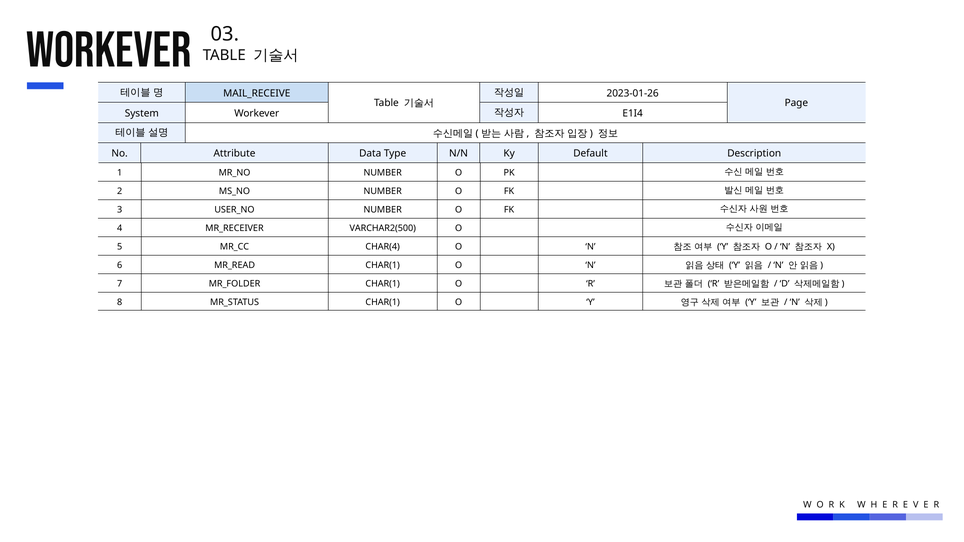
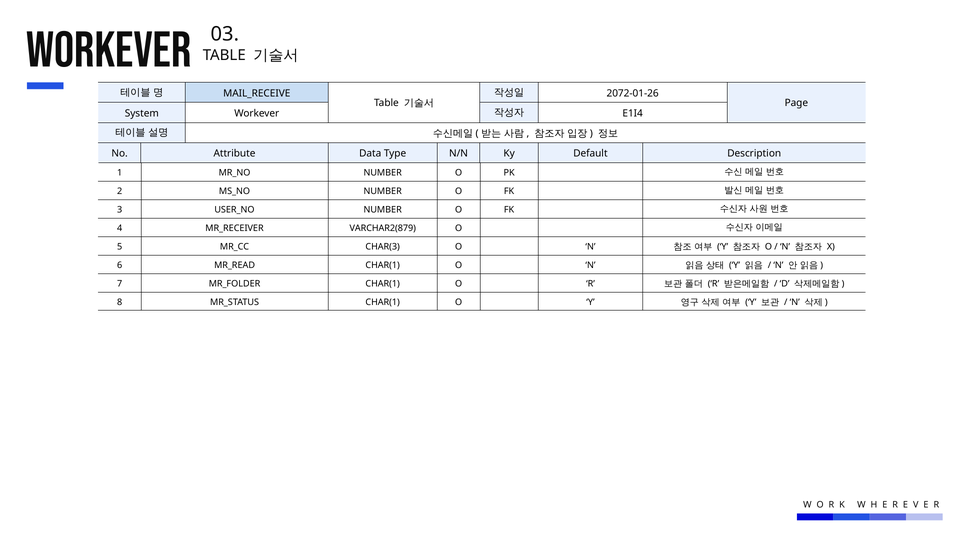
2023-01-26: 2023-01-26 -> 2072-01-26
VARCHAR2(500: VARCHAR2(500 -> VARCHAR2(879
CHAR(4: CHAR(4 -> CHAR(3
